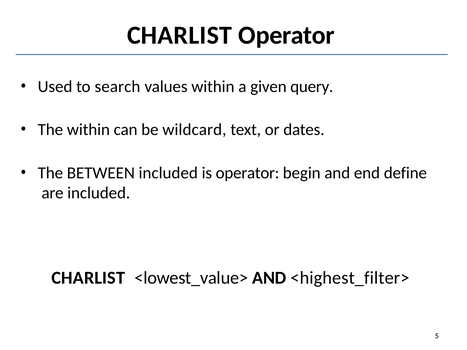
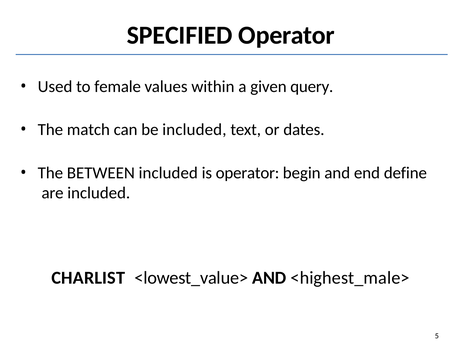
CHARLIST at (180, 35): CHARLIST -> SPECIFIED
search: search -> female
The within: within -> match
be wildcard: wildcard -> included
<highest_filter>: <highest_filter> -> <highest_male>
